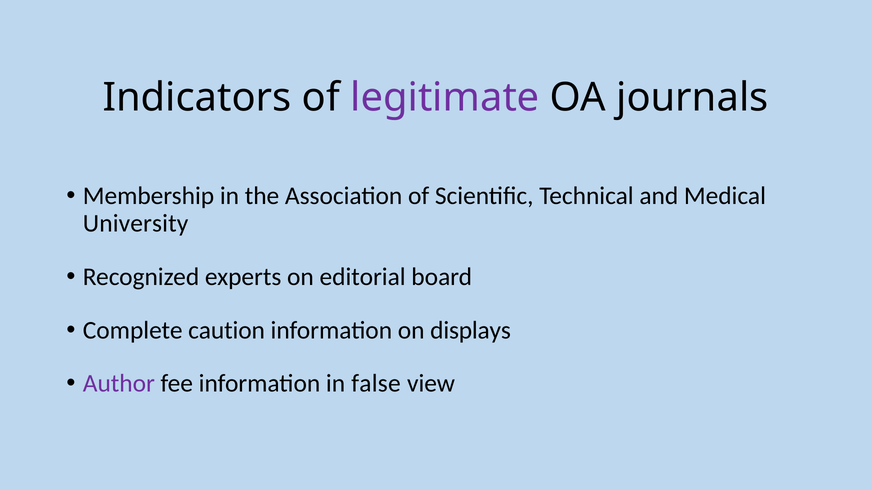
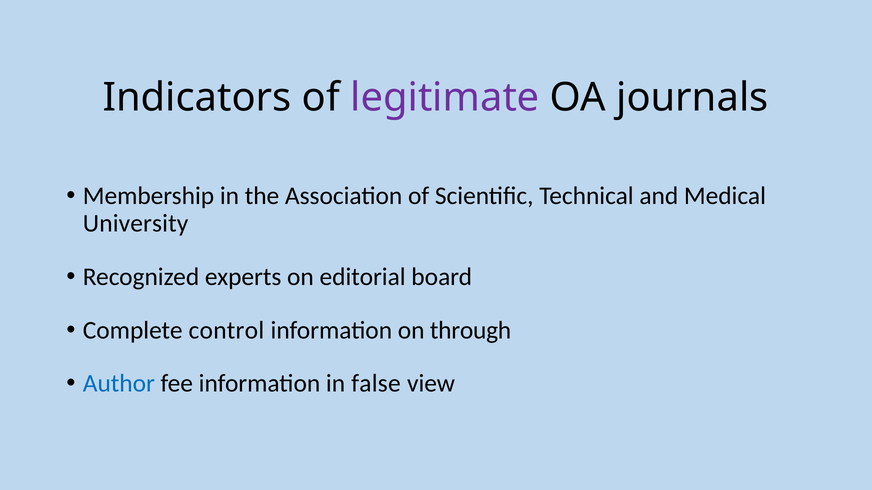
caution: caution -> control
displays: displays -> through
Author colour: purple -> blue
